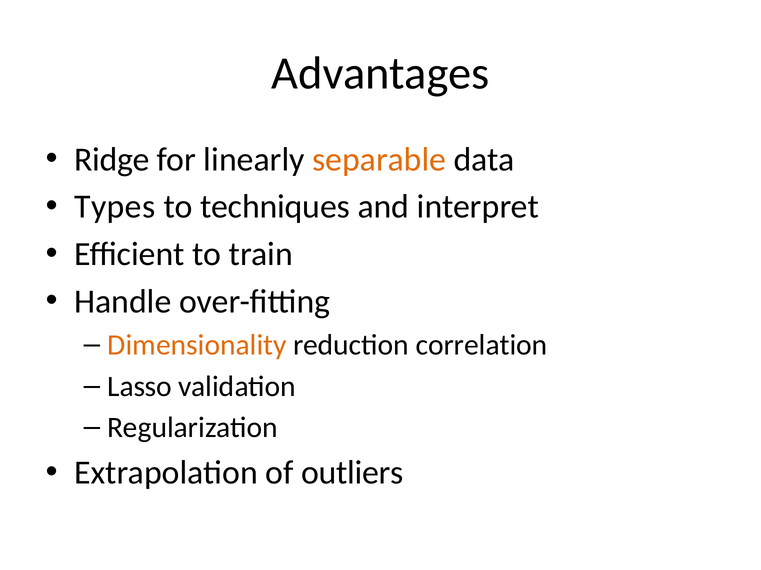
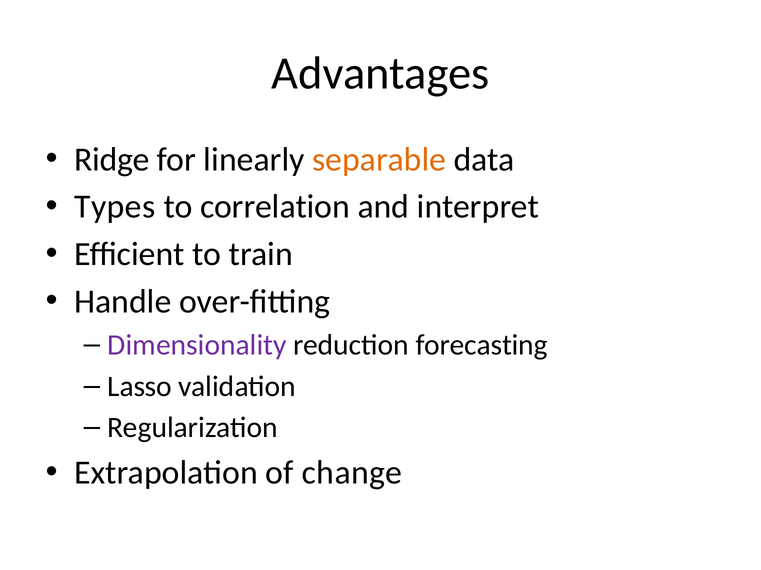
techniques: techniques -> correlation
Dimensionality colour: orange -> purple
correlation: correlation -> forecasting
outliers: outliers -> change
